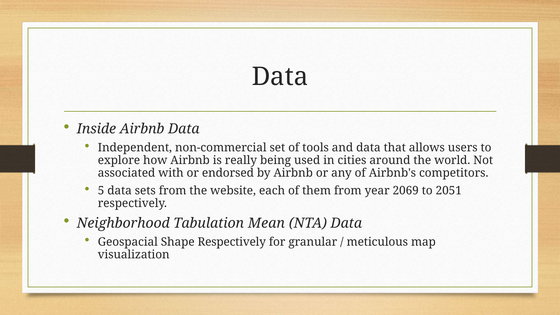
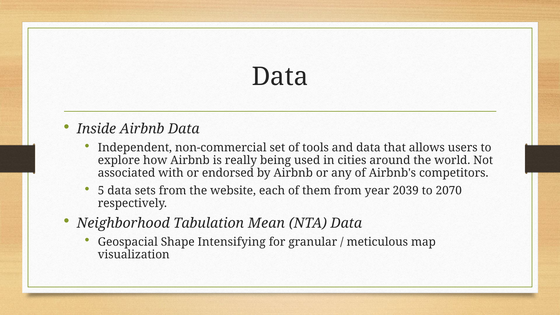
2069: 2069 -> 2039
2051: 2051 -> 2070
Shape Respectively: Respectively -> Intensifying
